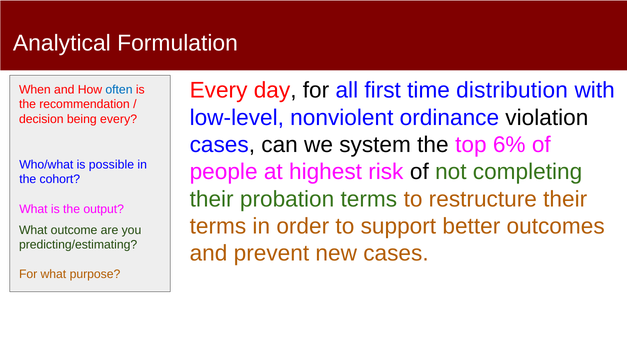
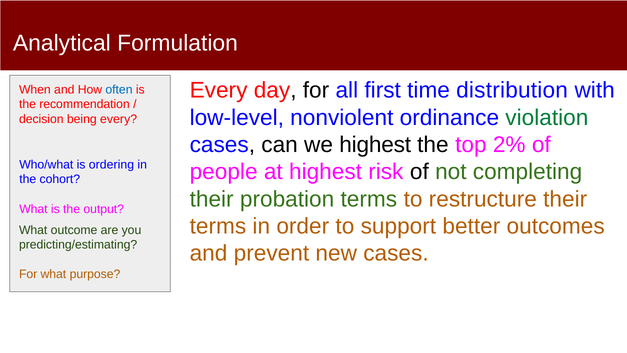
violation colour: black -> green
we system: system -> highest
6%: 6% -> 2%
possible: possible -> ordering
